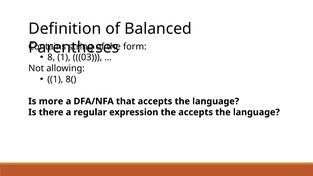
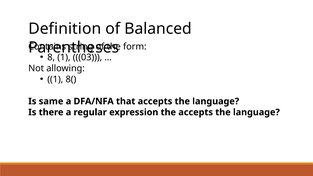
more: more -> same
